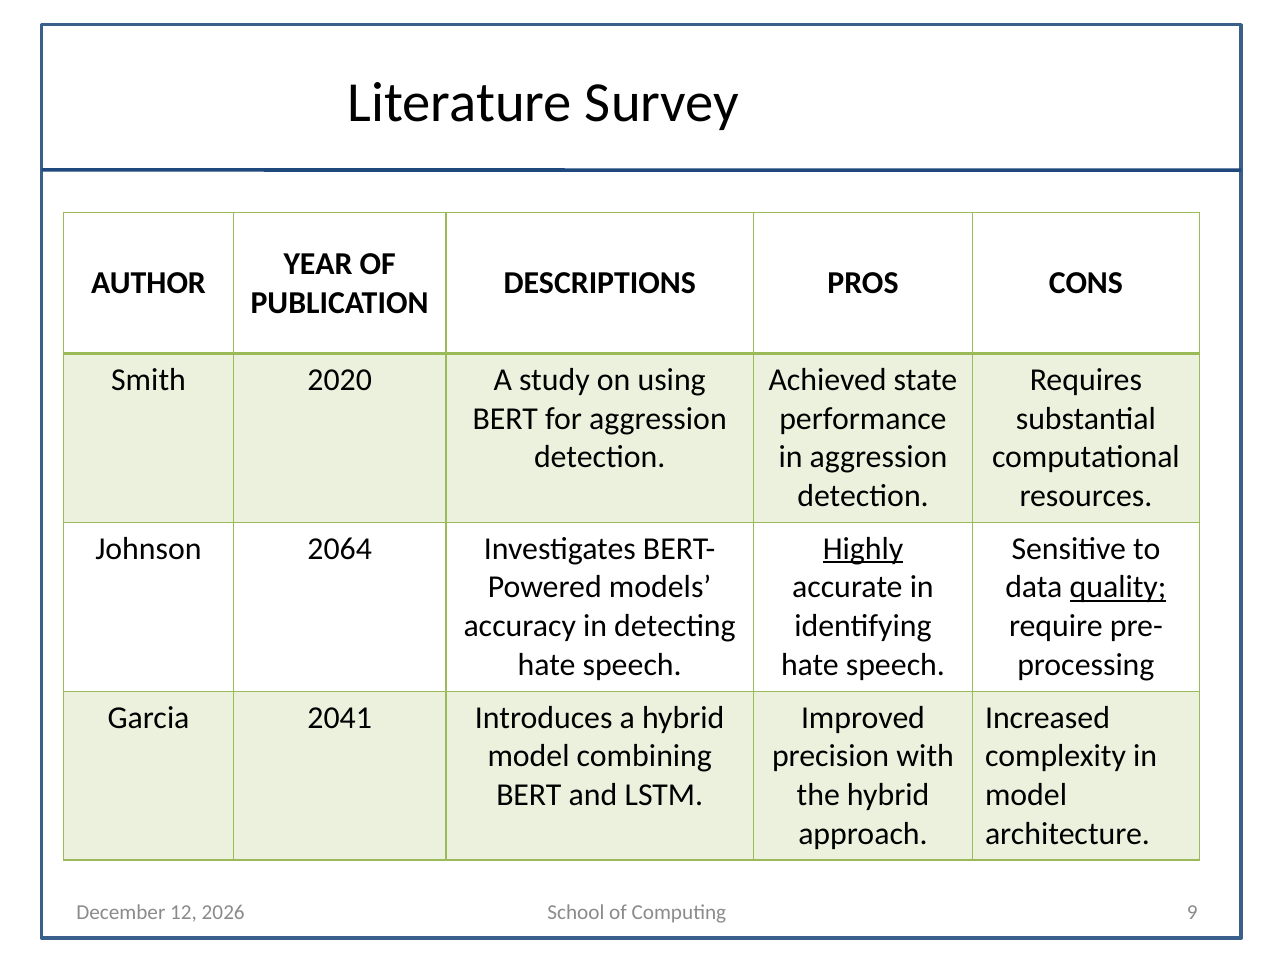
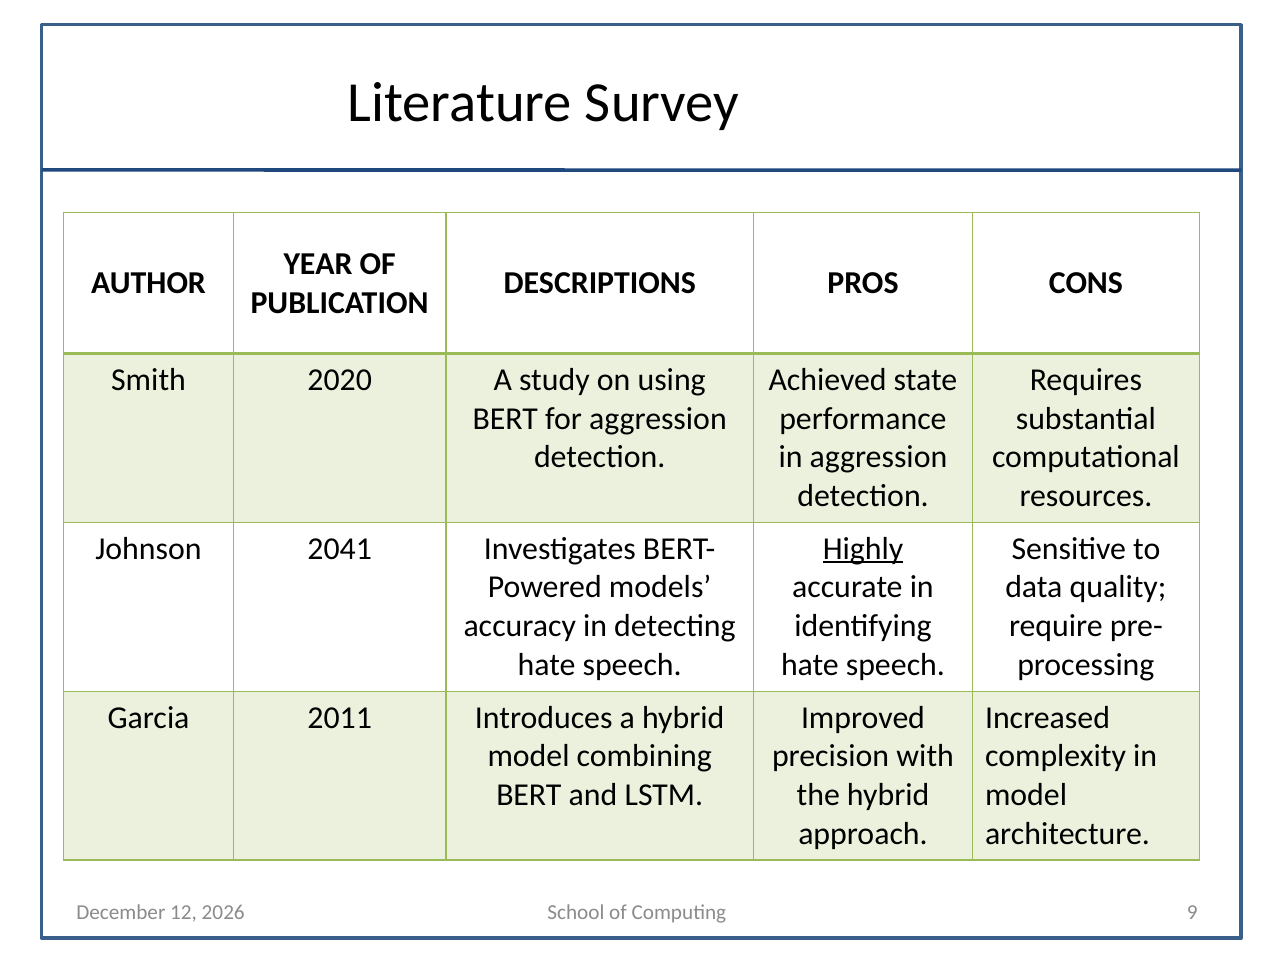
2064: 2064 -> 2041
quality underline: present -> none
2041: 2041 -> 2011
